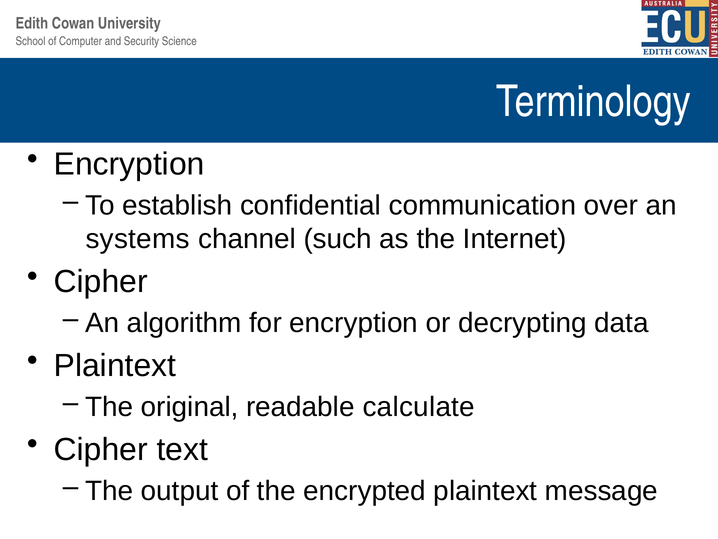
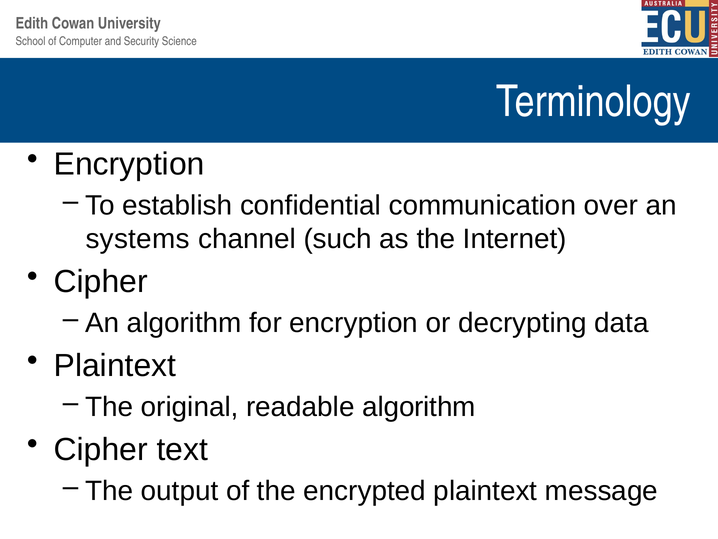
readable calculate: calculate -> algorithm
